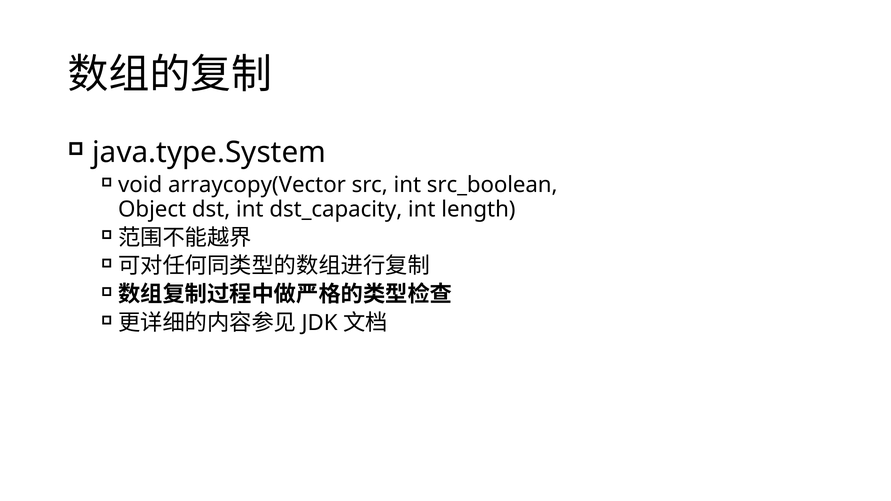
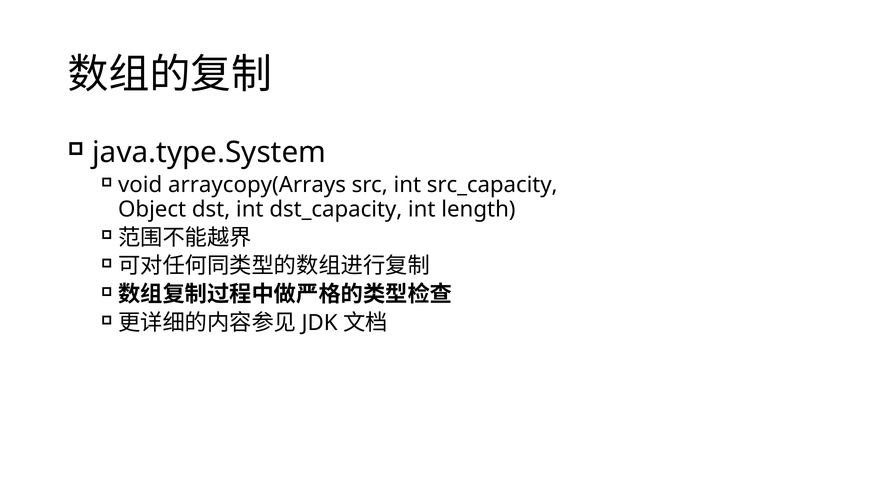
arraycopy(Vector: arraycopy(Vector -> arraycopy(Arrays
src_boolean: src_boolean -> src_capacity
